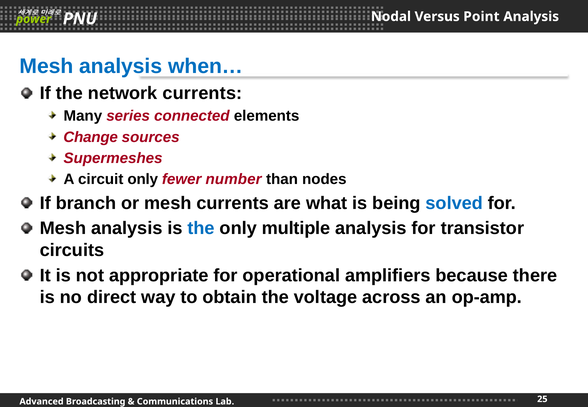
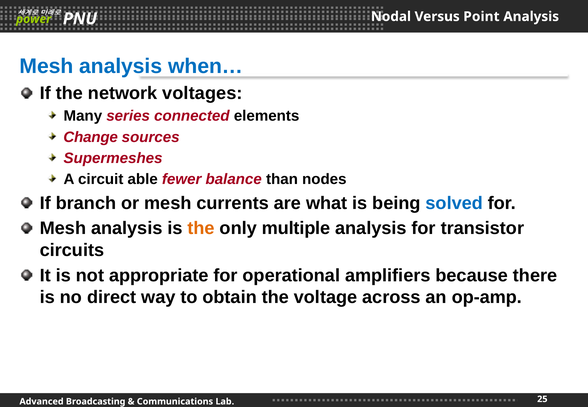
network currents: currents -> voltages
circuit only: only -> able
number: number -> balance
the at (201, 228) colour: blue -> orange
